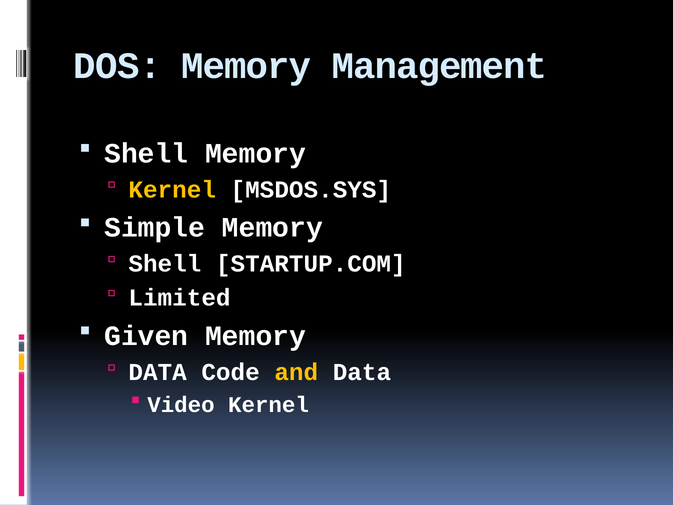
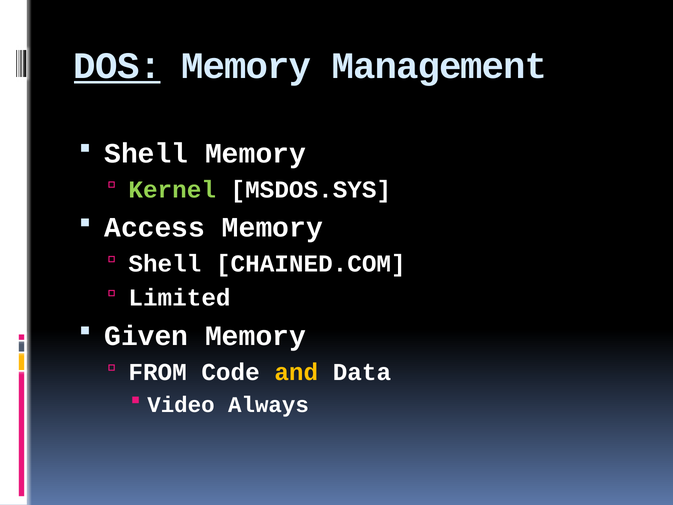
DOS underline: none -> present
Kernel at (172, 189) colour: yellow -> light green
Simple: Simple -> Access
STARTUP.COM: STARTUP.COM -> CHAINED.COM
DATA at (158, 372): DATA -> FROM
Video Kernel: Kernel -> Always
